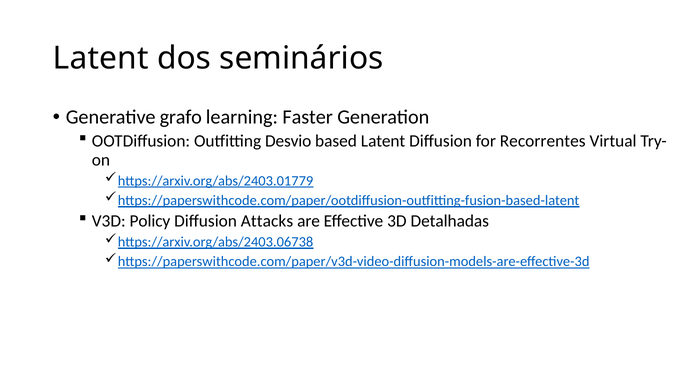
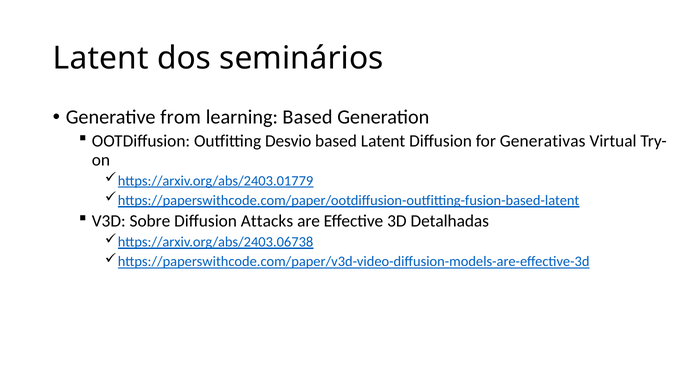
grafo: grafo -> from
learning Faster: Faster -> Based
Recorrentes: Recorrentes -> Generativas
Policy: Policy -> Sobre
